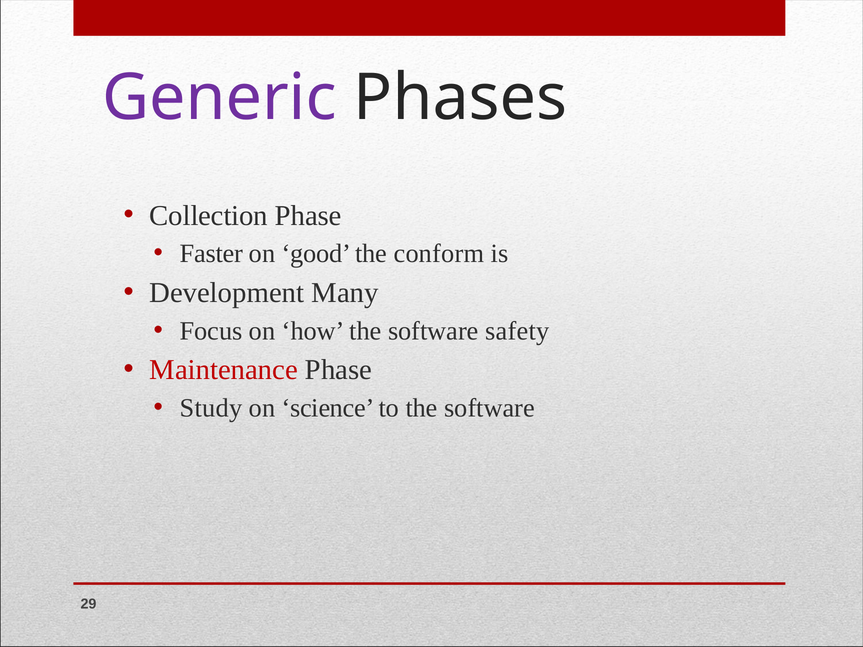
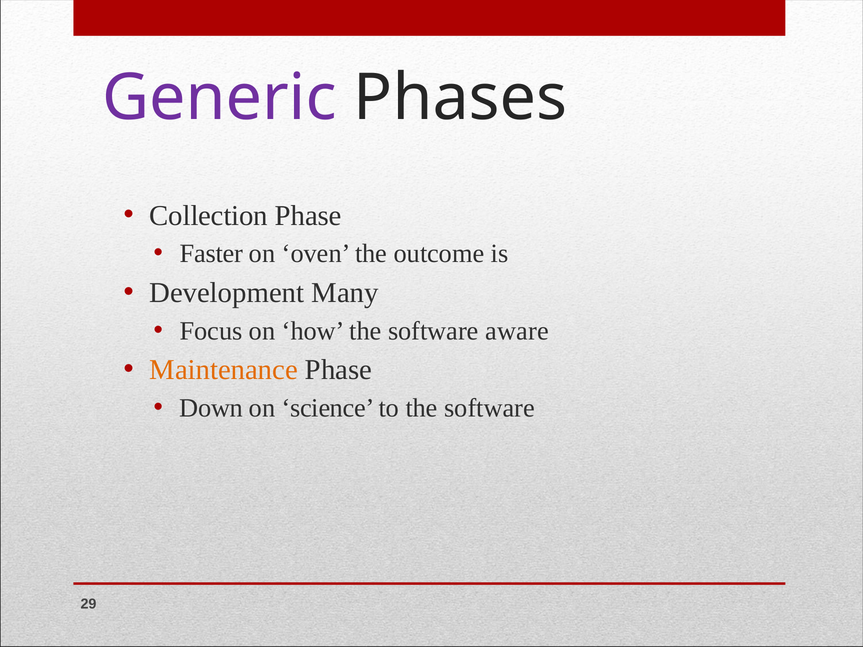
good: good -> oven
conform: conform -> outcome
safety: safety -> aware
Maintenance colour: red -> orange
Study: Study -> Down
